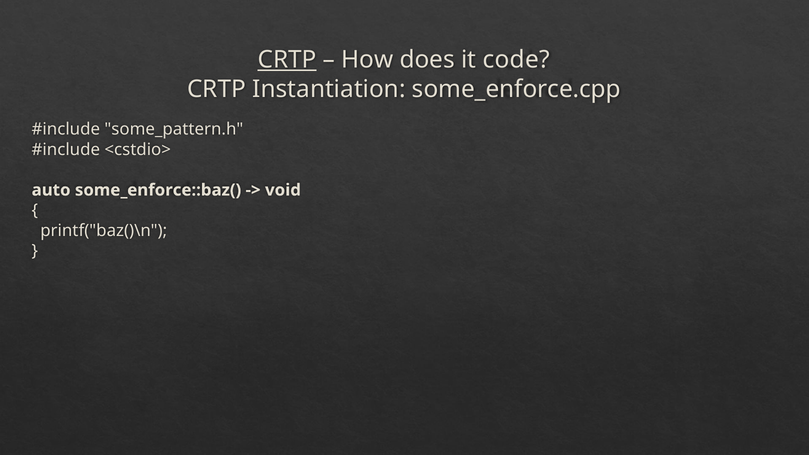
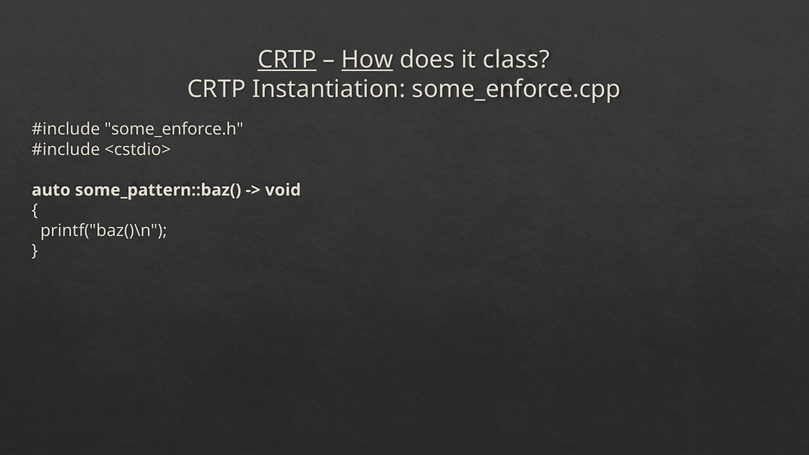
How underline: none -> present
code: code -> class
some_pattern.h: some_pattern.h -> some_enforce.h
some_enforce::baz(: some_enforce::baz( -> some_pattern::baz(
